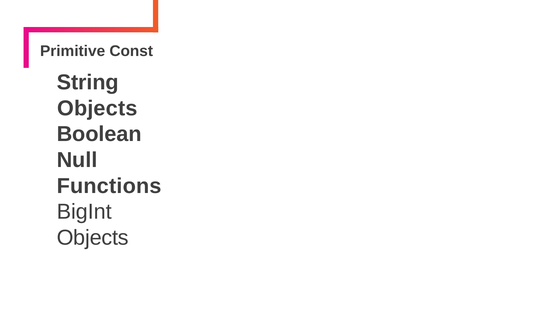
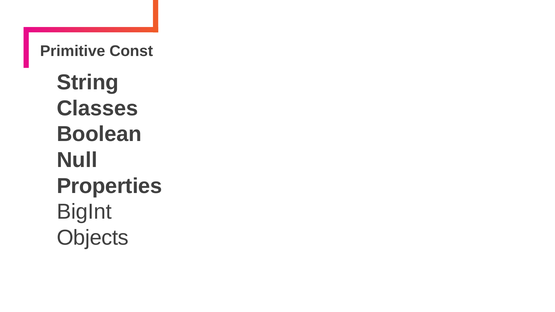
Objects at (97, 108): Objects -> Classes
Functions: Functions -> Properties
